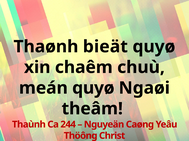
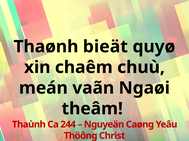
meán quyø: quyø -> vaãn
